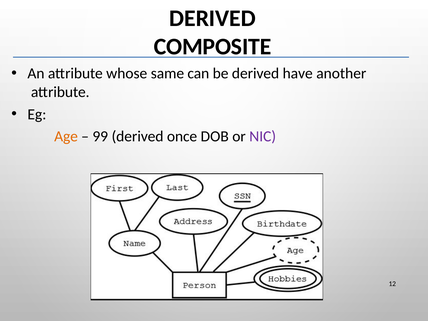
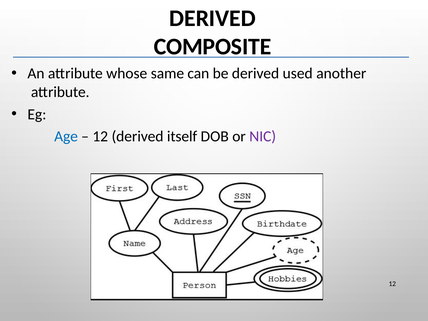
have: have -> used
Age colour: orange -> blue
99 at (100, 137): 99 -> 12
once: once -> itself
